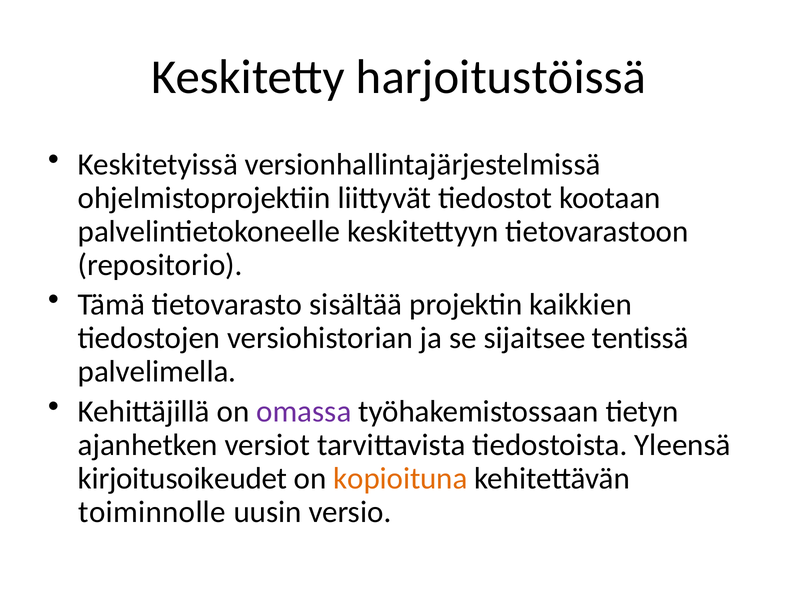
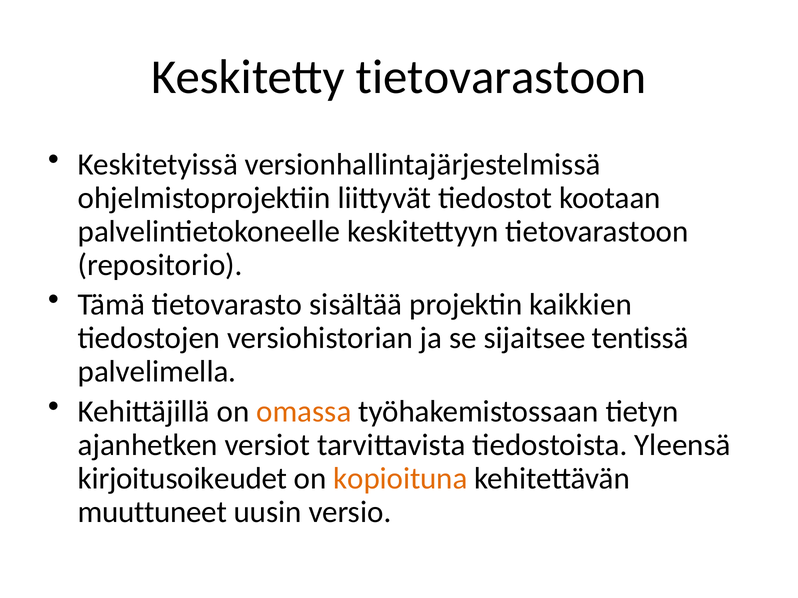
Keskitetty harjoitustöissä: harjoitustöissä -> tietovarastoon
omassa colour: purple -> orange
toiminnolle: toiminnolle -> muuttuneet
